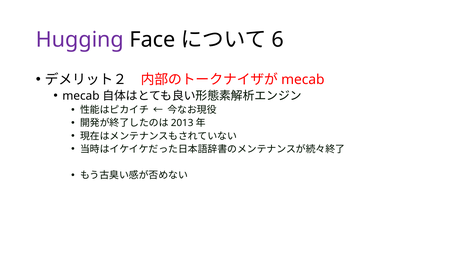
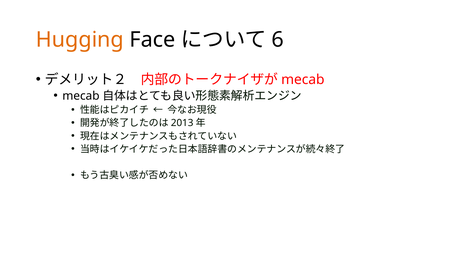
Hugging colour: purple -> orange
